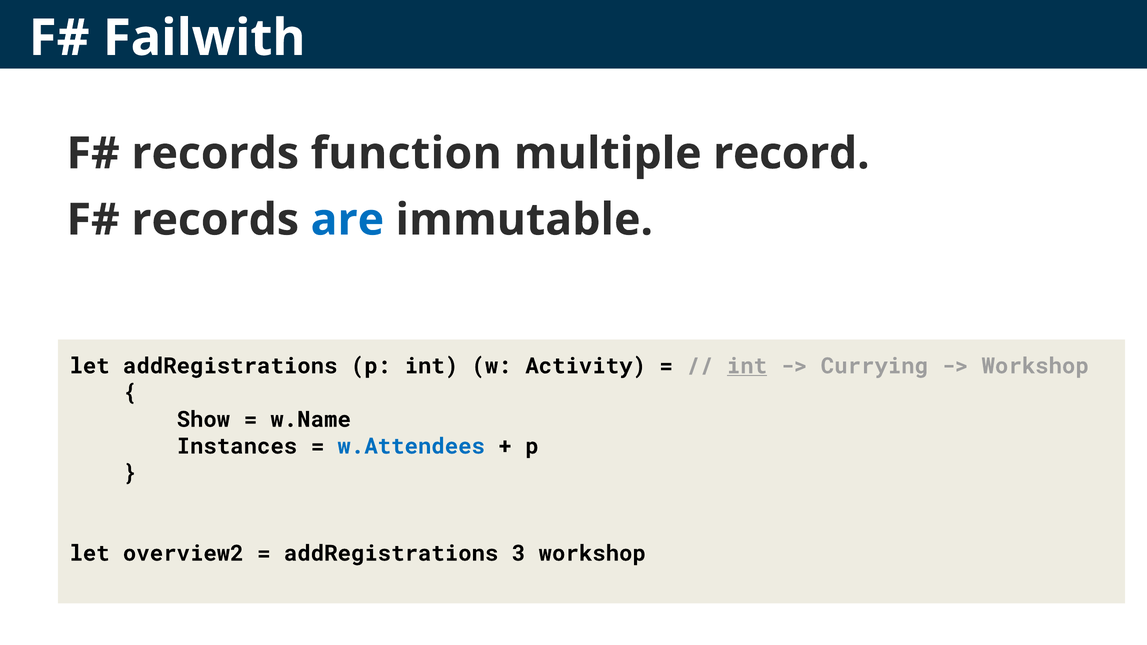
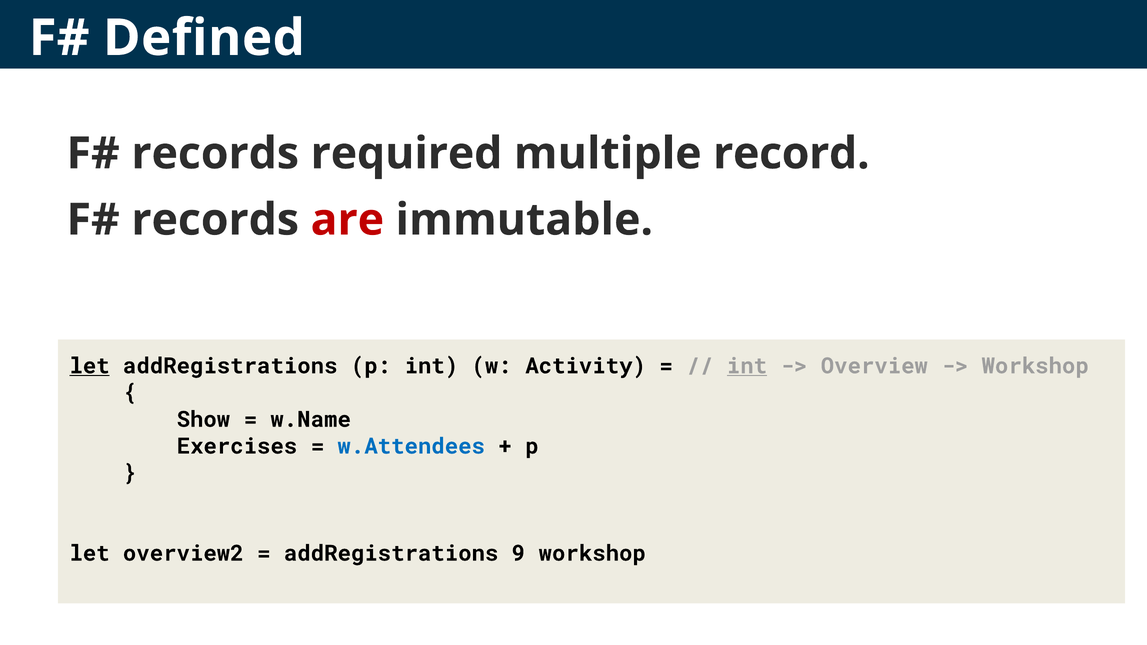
Failwith: Failwith -> Defined
function: function -> required
are colour: blue -> red
let at (89, 366) underline: none -> present
Currying: Currying -> Overview
Instances: Instances -> Exercises
3: 3 -> 9
